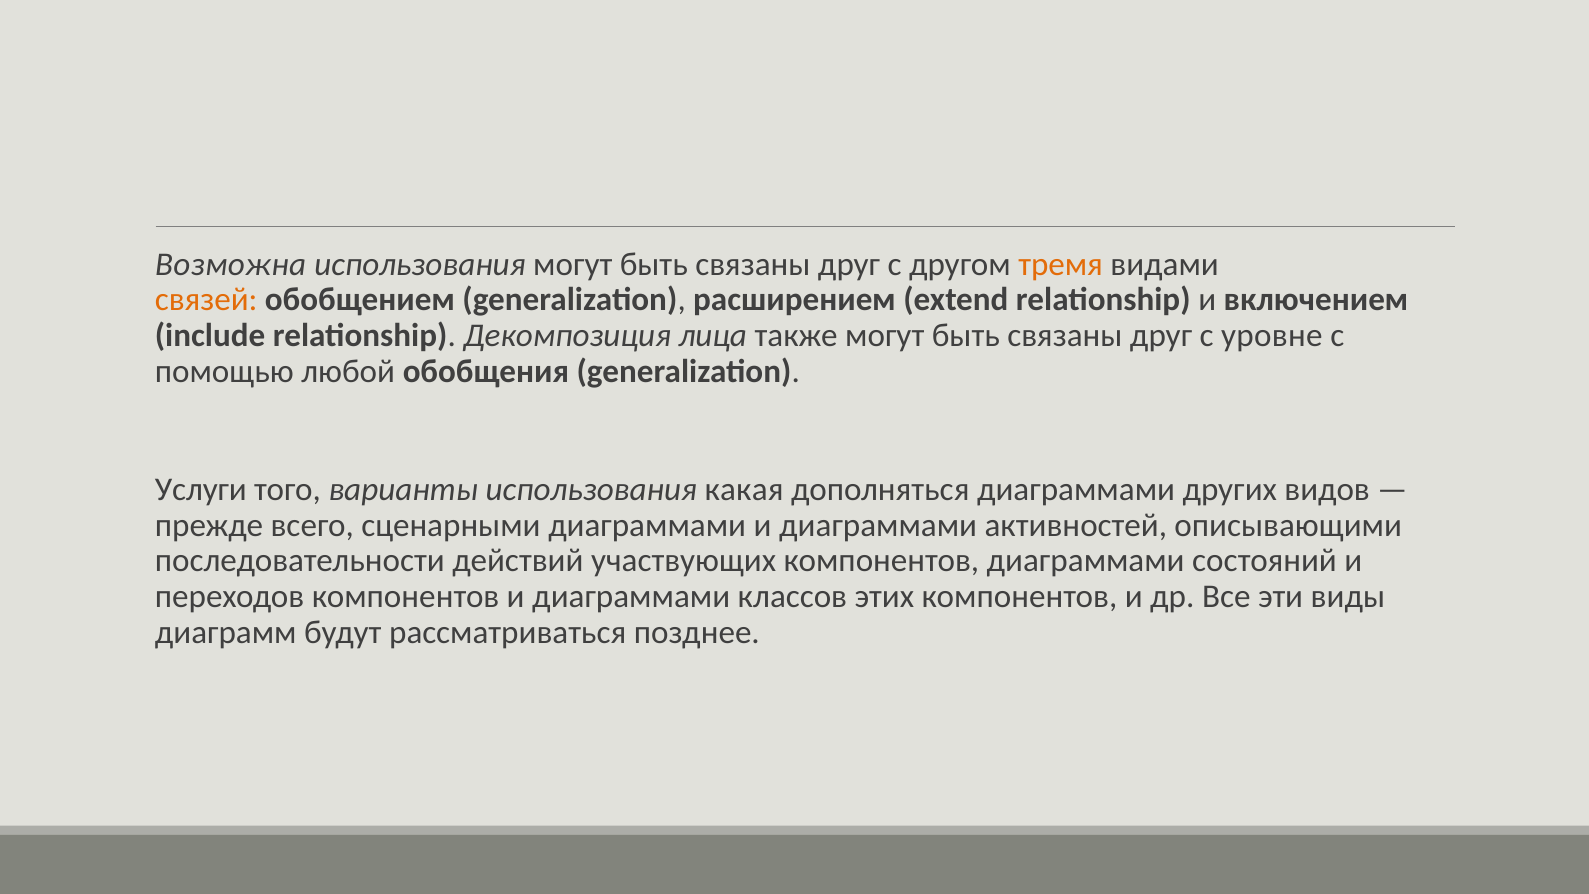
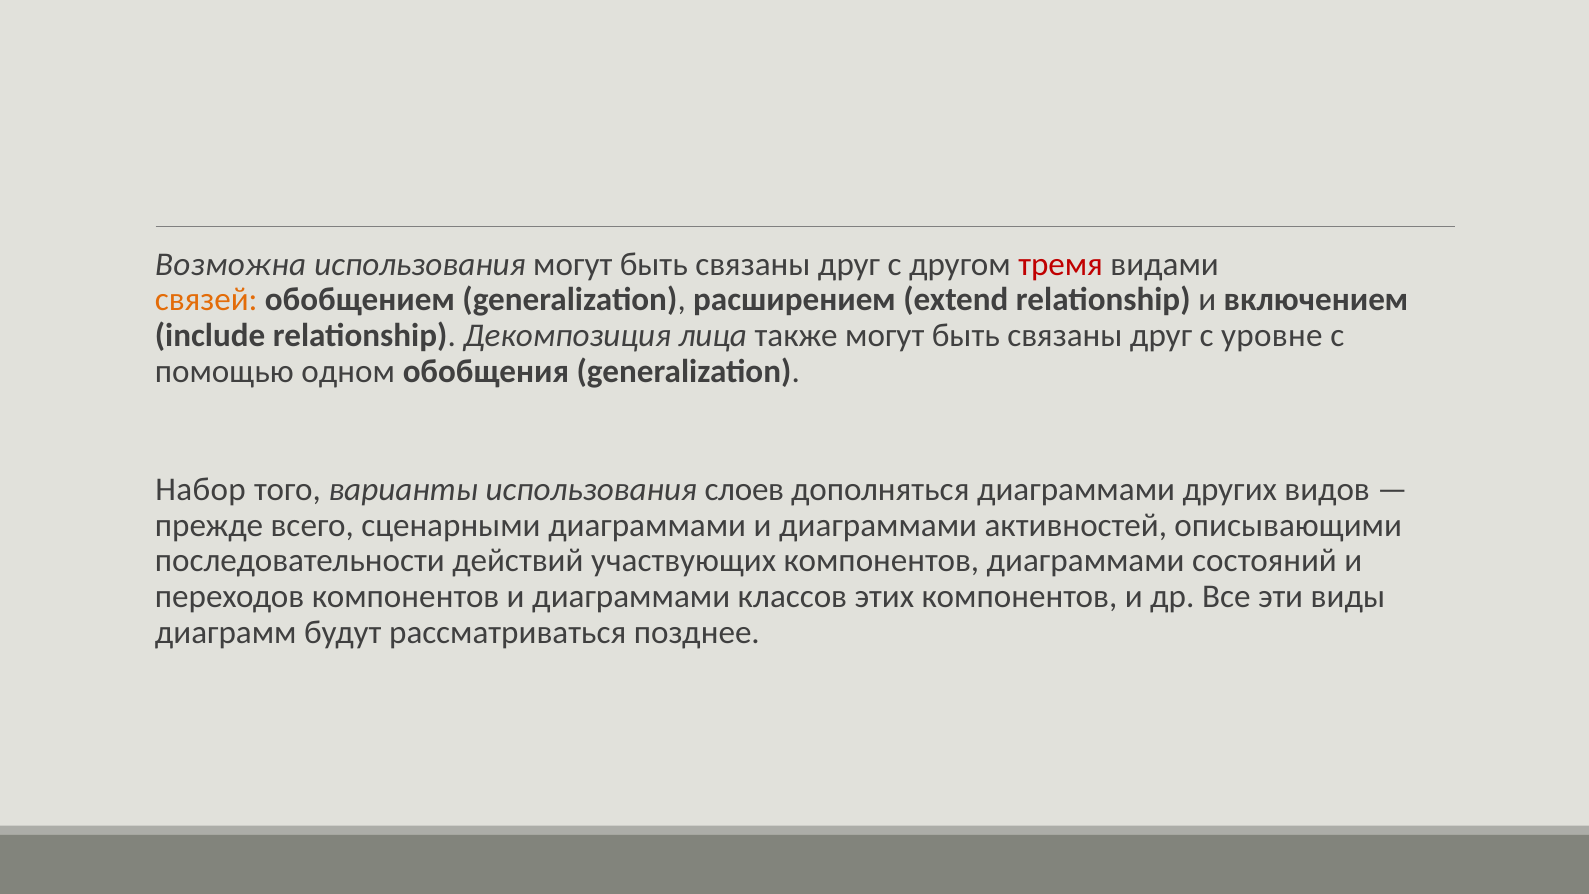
тремя colour: orange -> red
любой: любой -> одном
Услуги: Услуги -> Набор
какая: какая -> слоев
